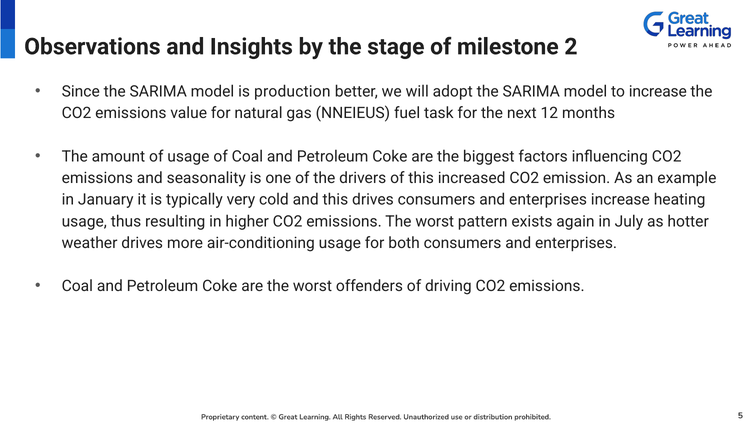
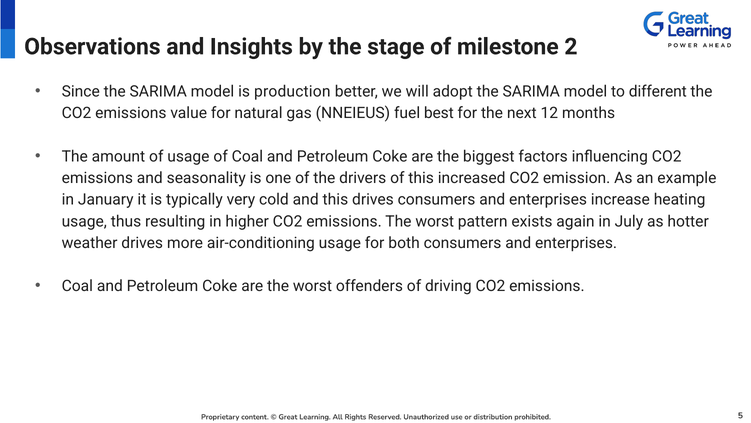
to increase: increase -> different
task: task -> best
